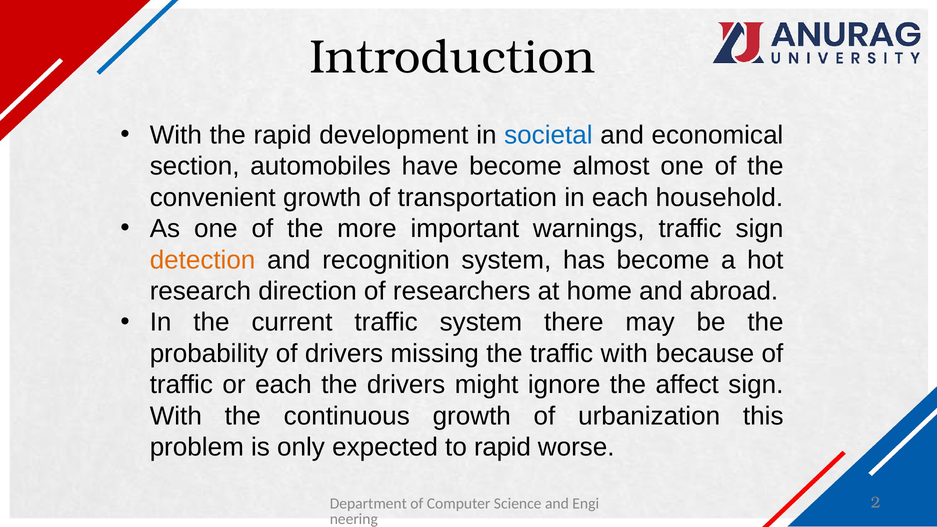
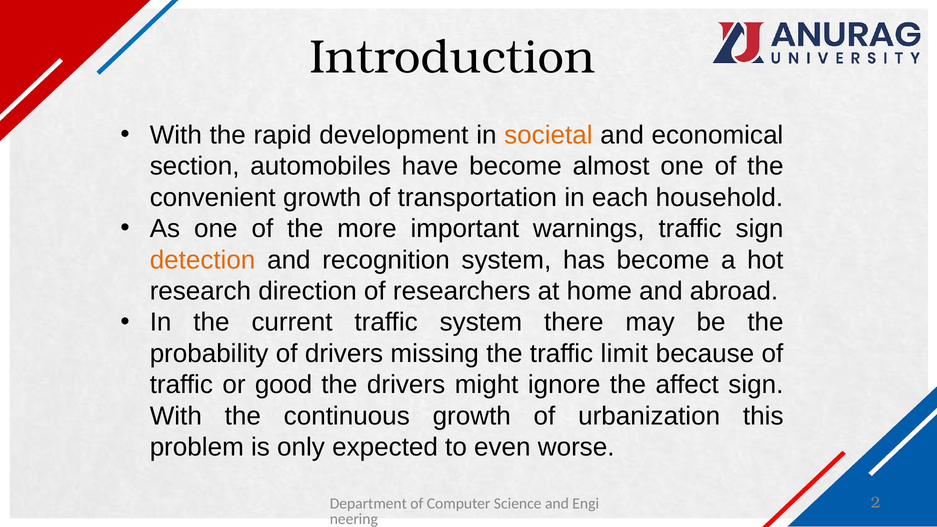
societal colour: blue -> orange
traffic with: with -> limit
or each: each -> good
to rapid: rapid -> even
